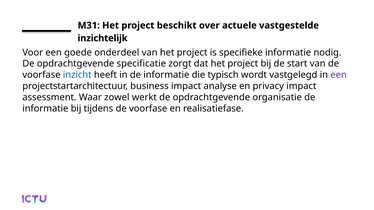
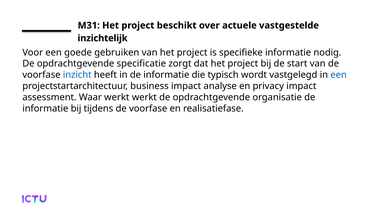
onderdeel: onderdeel -> gebruiken
een at (339, 75) colour: purple -> blue
Waar zowel: zowel -> werkt
